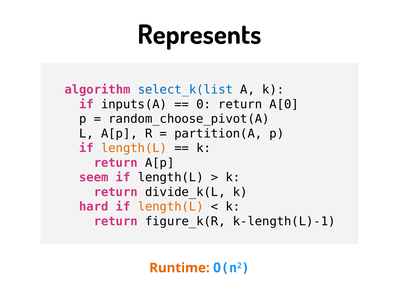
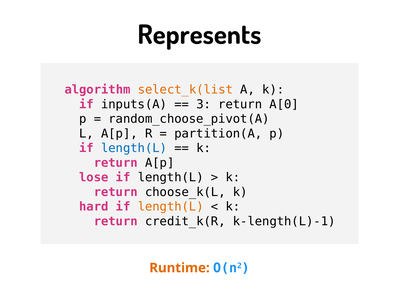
select_k(list colour: blue -> orange
0: 0 -> 3
length(L at (134, 148) colour: orange -> blue
seem: seem -> lose
divide_k(L: divide_k(L -> choose_k(L
figure_k(R: figure_k(R -> credit_k(R
